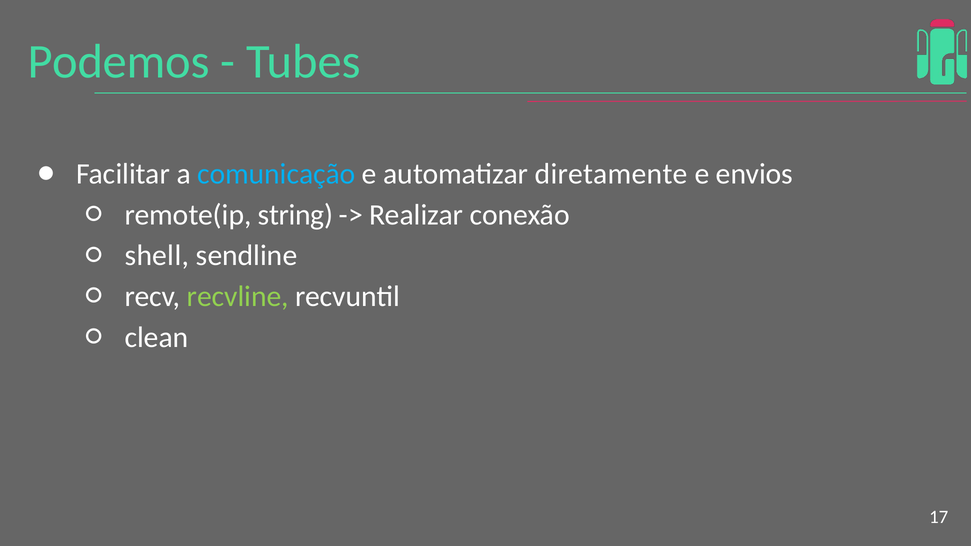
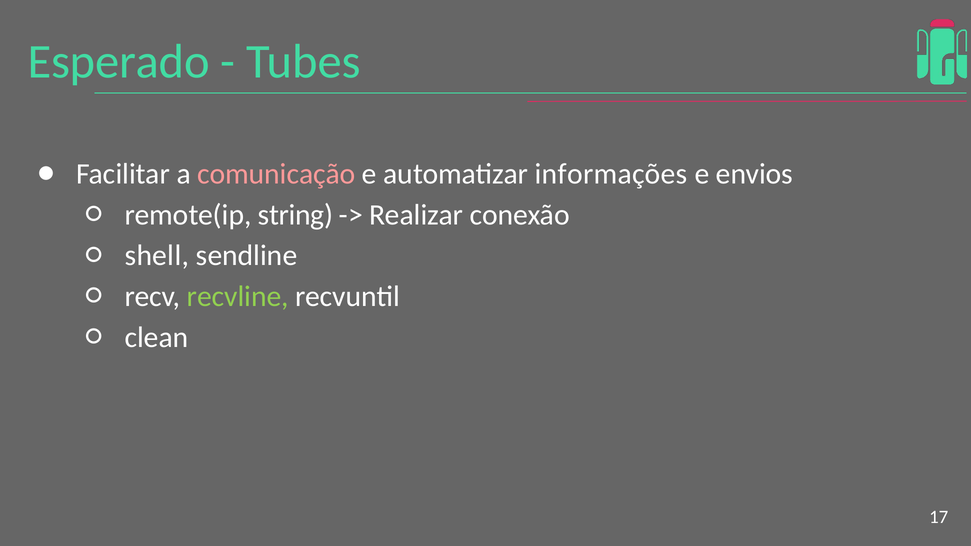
Podemos: Podemos -> Esperado
comunicação colour: light blue -> pink
diretamente: diretamente -> informações
